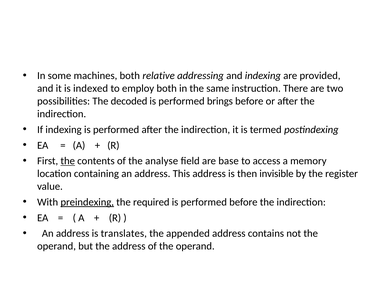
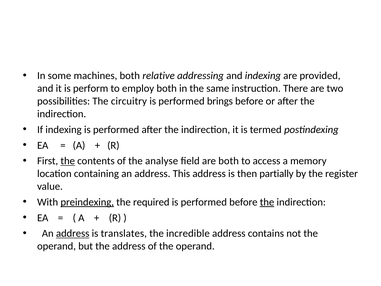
indexed: indexed -> perform
decoded: decoded -> circuitry
are base: base -> both
invisible: invisible -> partially
the at (267, 202) underline: none -> present
address at (73, 233) underline: none -> present
appended: appended -> incredible
